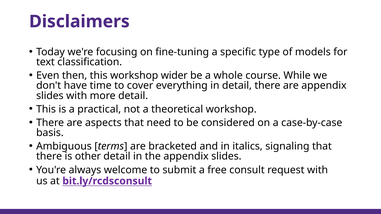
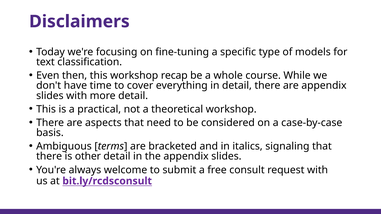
wider: wider -> recap
